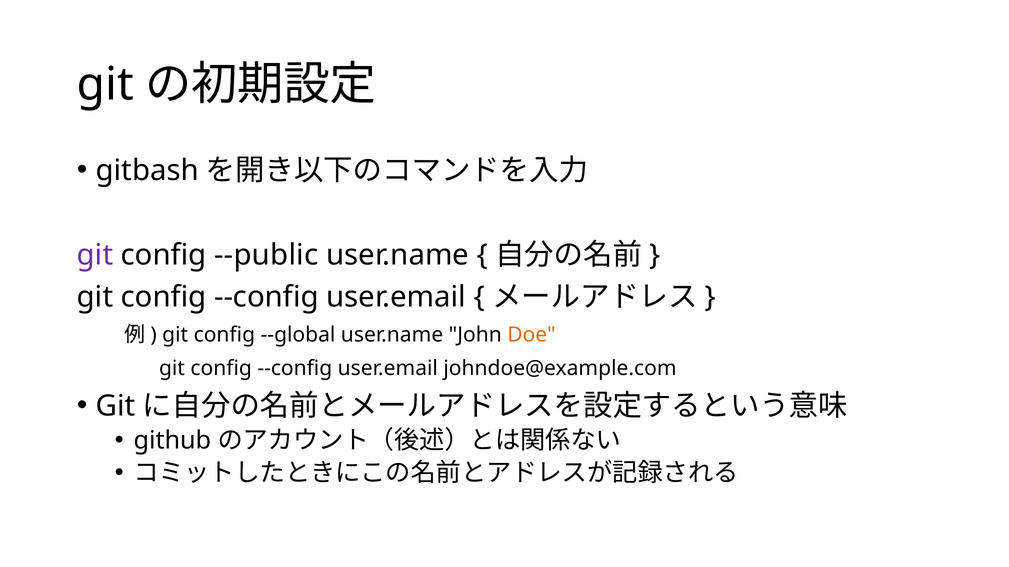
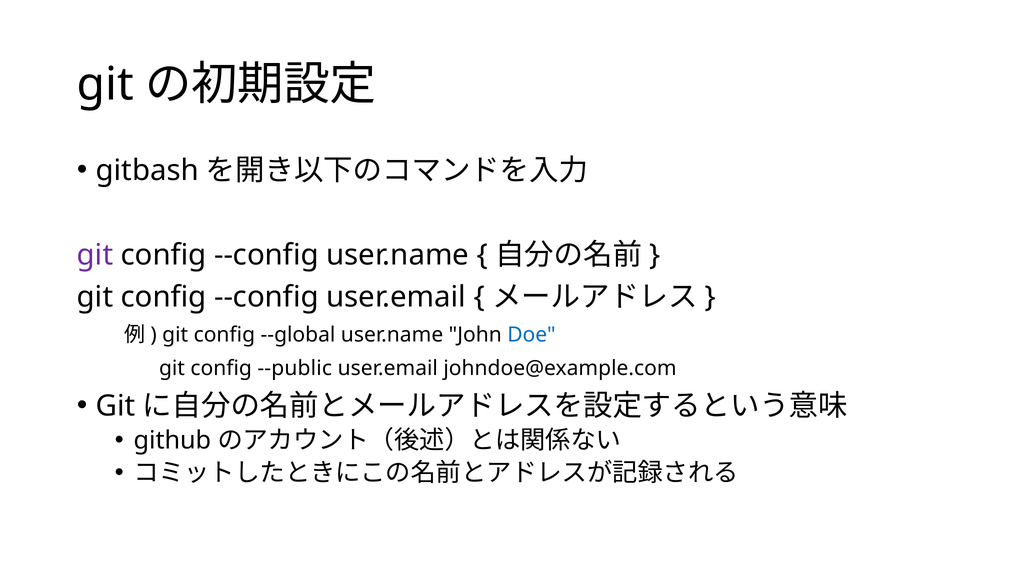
--public at (266, 255): --public -> --config
Doe colour: orange -> blue
--config at (295, 369): --config -> --public
